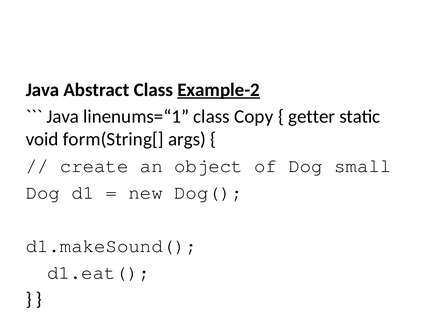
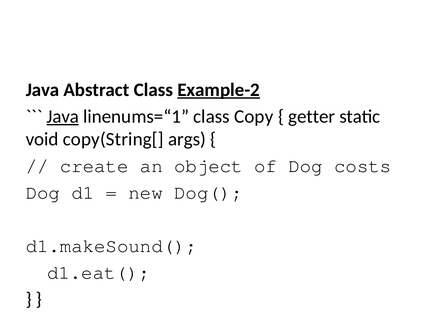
Java at (63, 116) underline: none -> present
form(String[: form(String[ -> copy(String[
small: small -> costs
